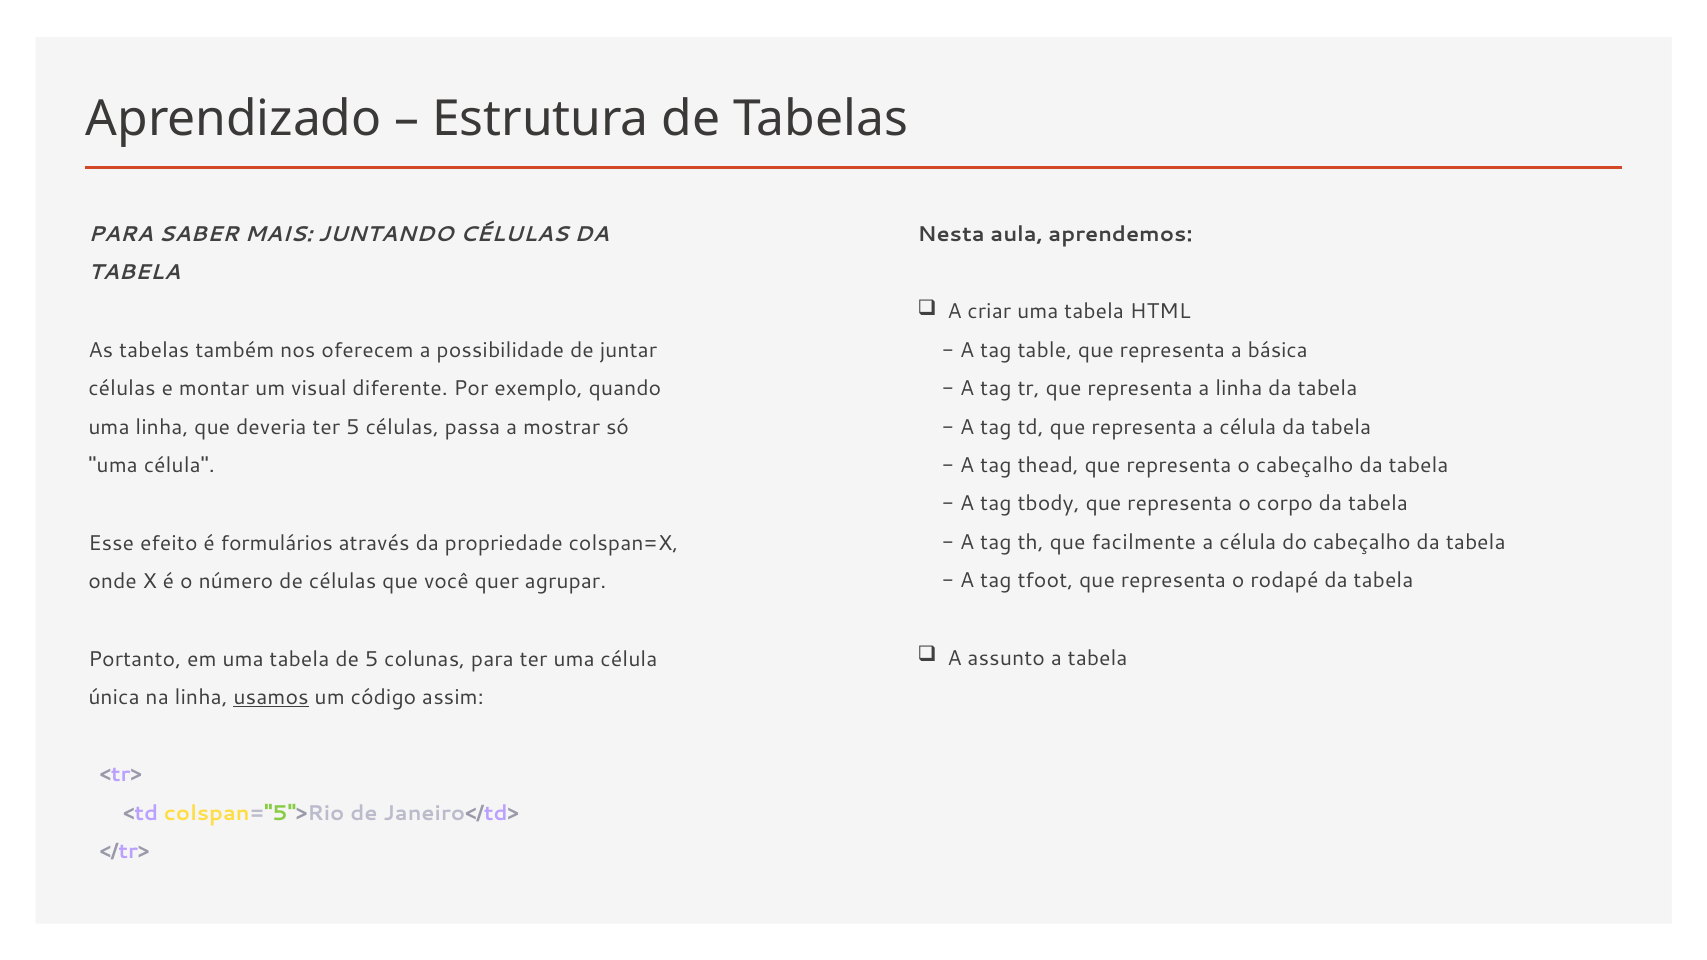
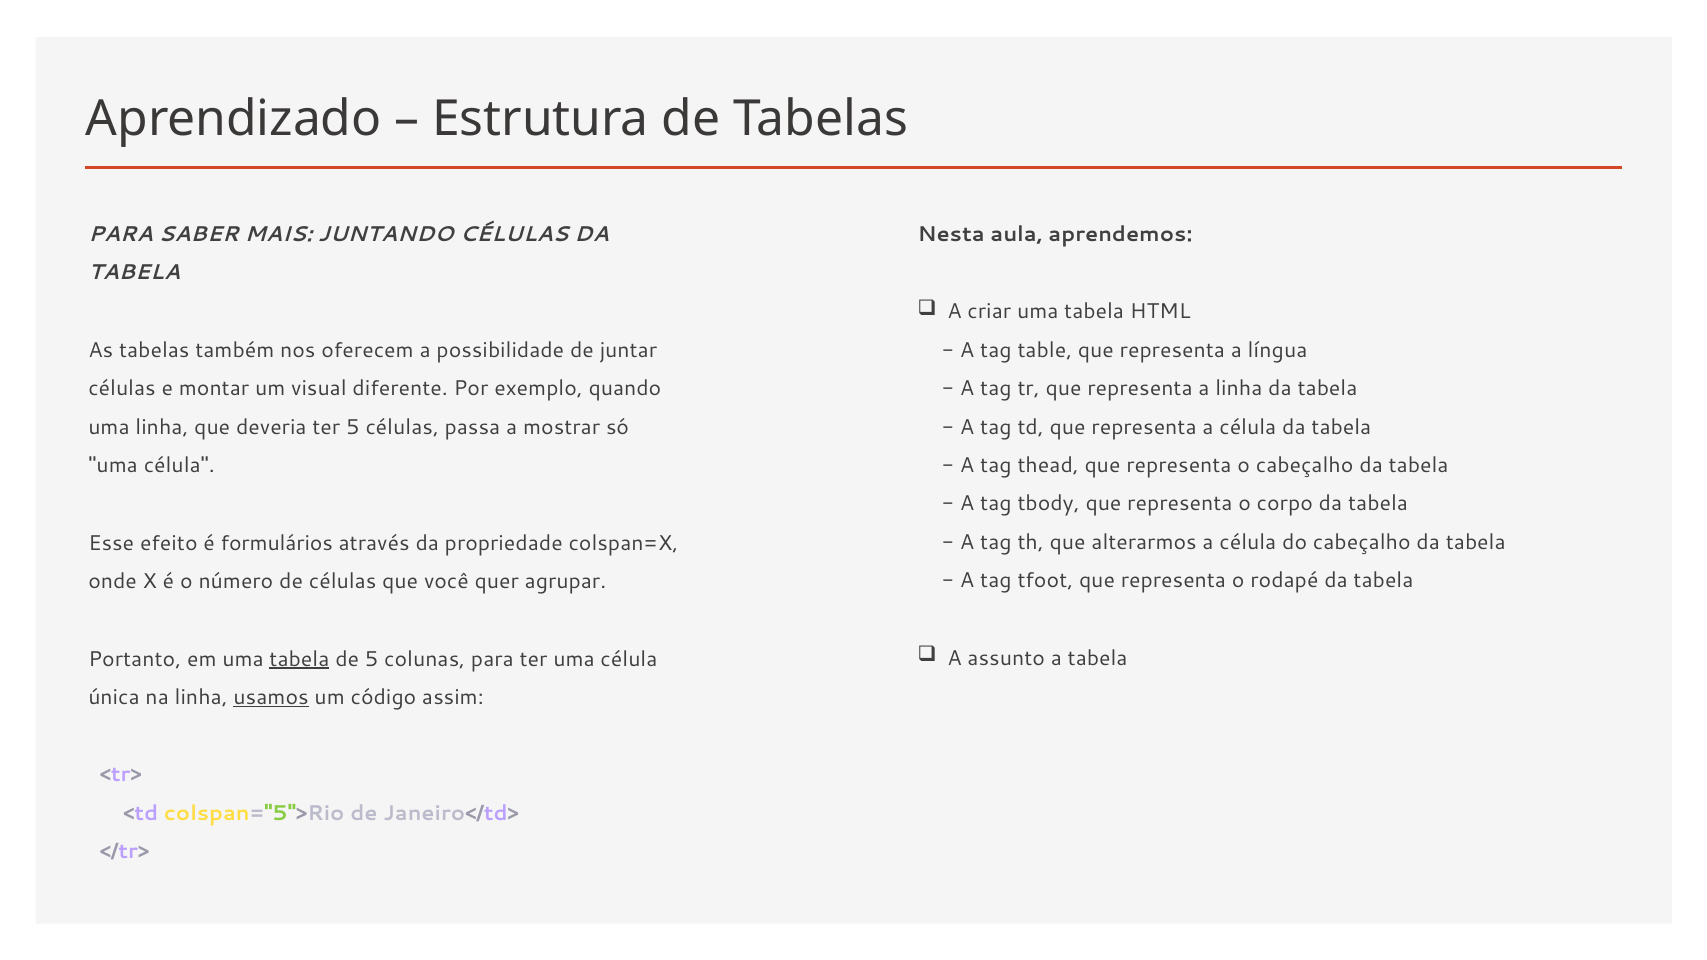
básica: básica -> língua
facilmente: facilmente -> alterarmos
tabela at (299, 659) underline: none -> present
